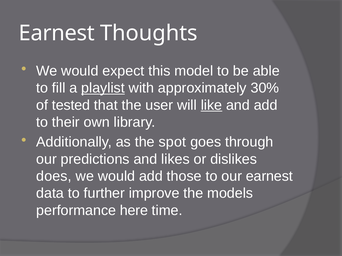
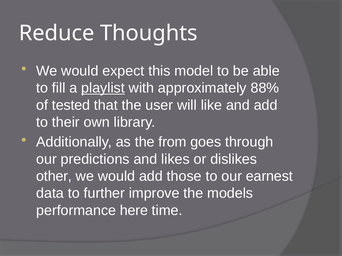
Earnest at (57, 33): Earnest -> Reduce
30%: 30% -> 88%
like underline: present -> none
spot: spot -> from
does: does -> other
